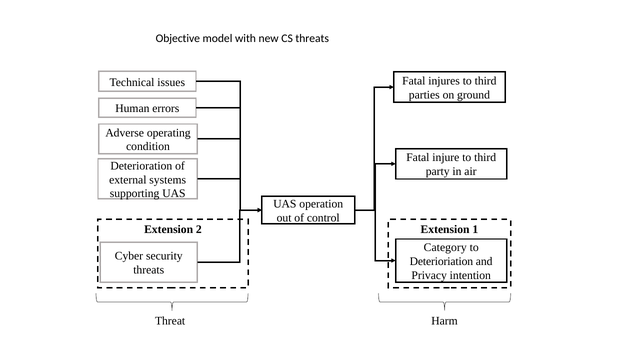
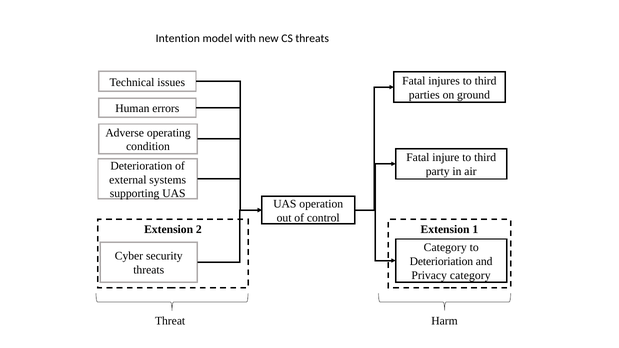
Objective: Objective -> Intention
Privacy intention: intention -> category
